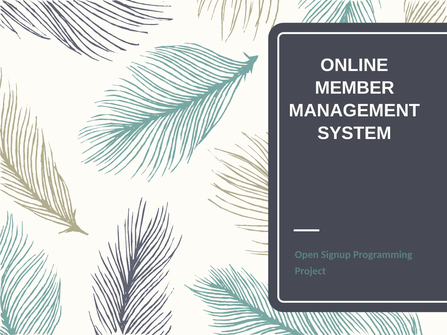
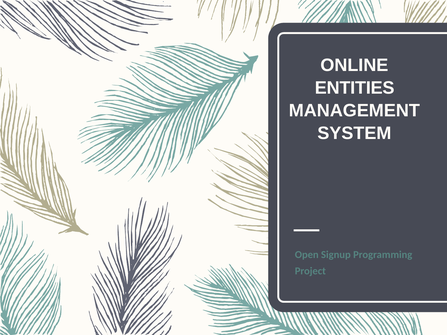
MEMBER: MEMBER -> ENTITIES
